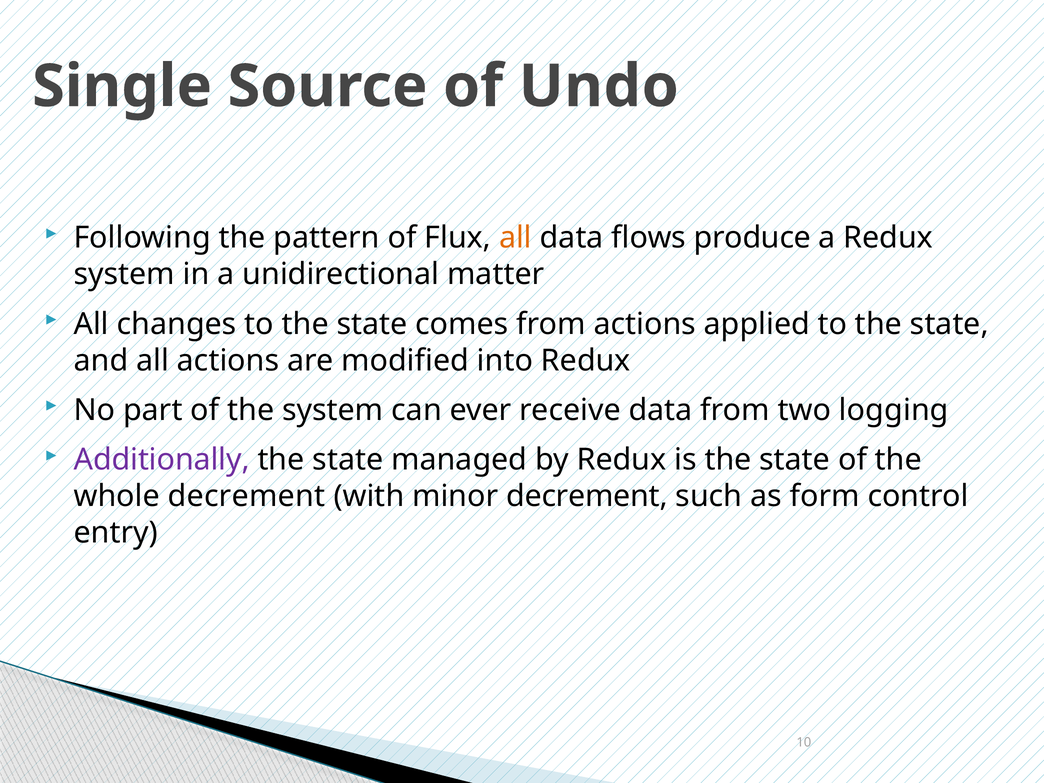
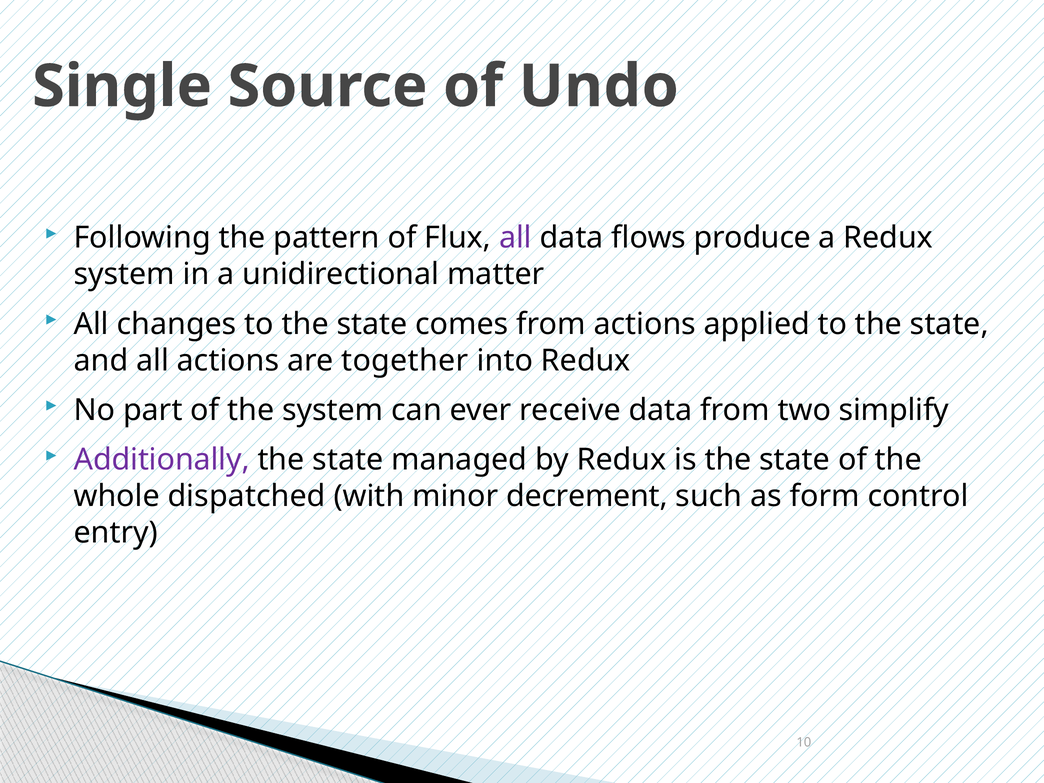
all at (515, 238) colour: orange -> purple
modified: modified -> together
logging: logging -> simplify
whole decrement: decrement -> dispatched
